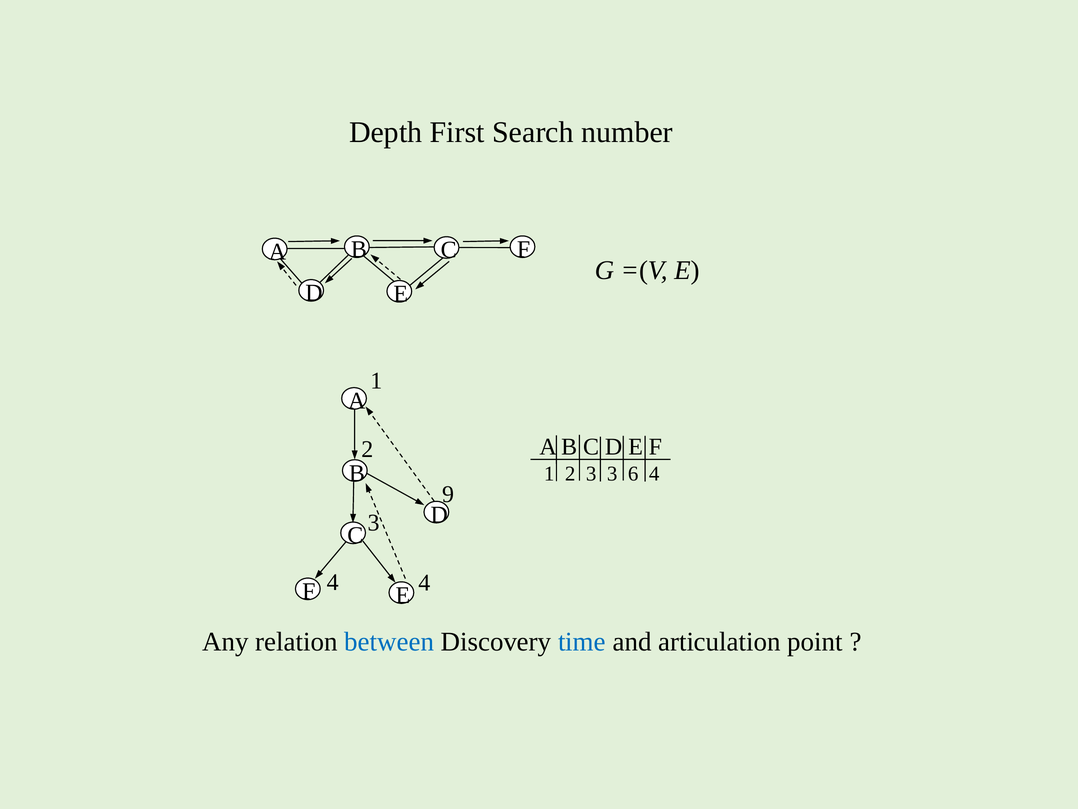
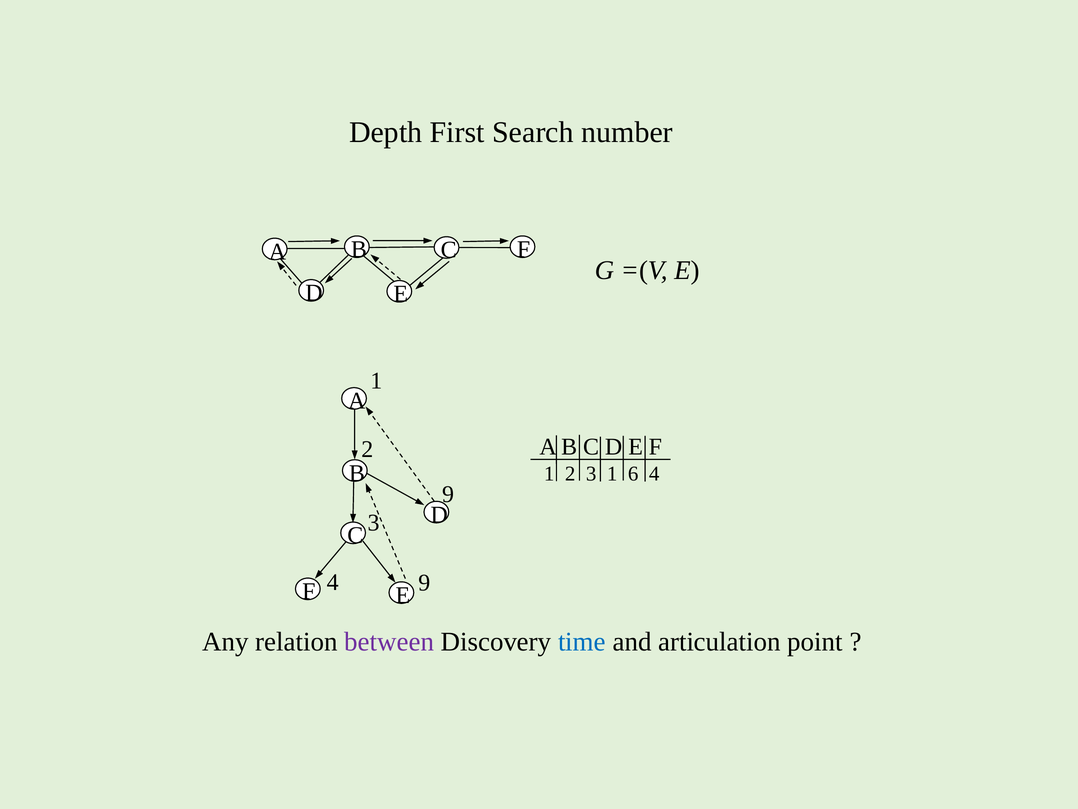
3 3: 3 -> 1
4 at (424, 582): 4 -> 9
between colour: blue -> purple
